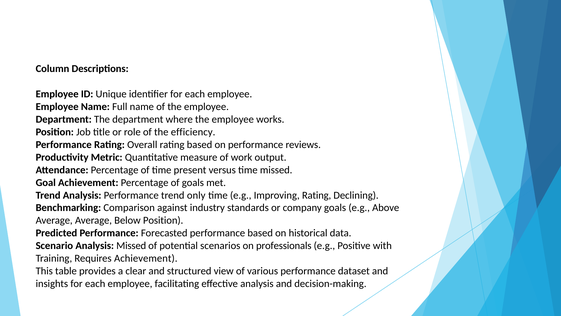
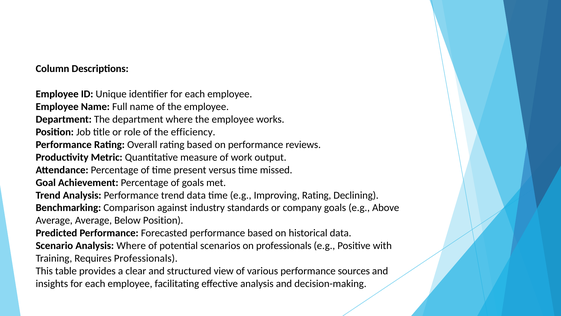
trend only: only -> data
Analysis Missed: Missed -> Where
Requires Achievement: Achievement -> Professionals
dataset: dataset -> sources
